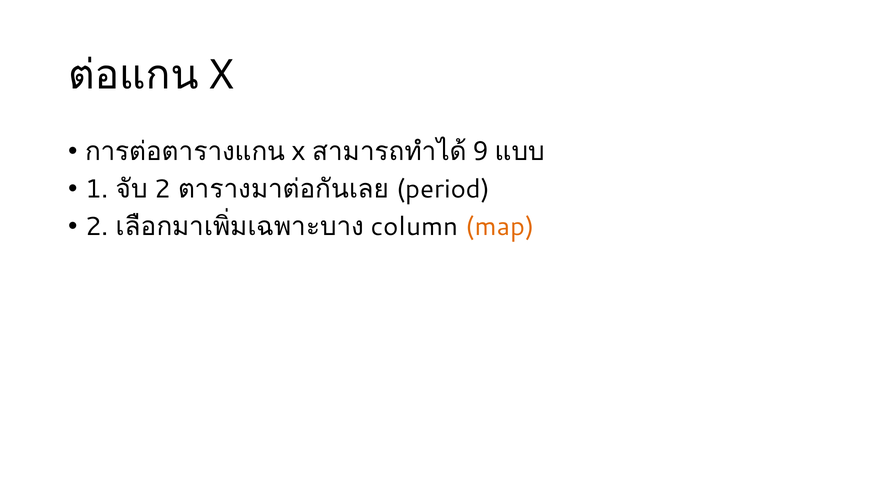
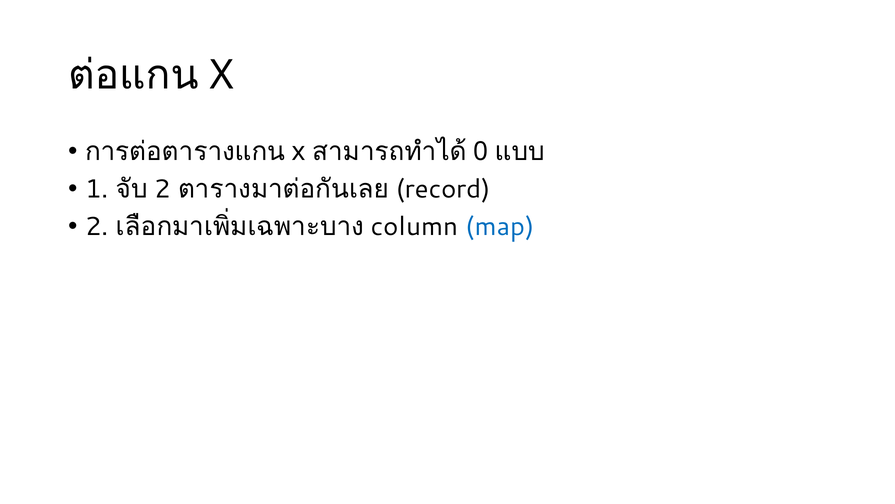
9: 9 -> 0
period: period -> record
map colour: orange -> blue
